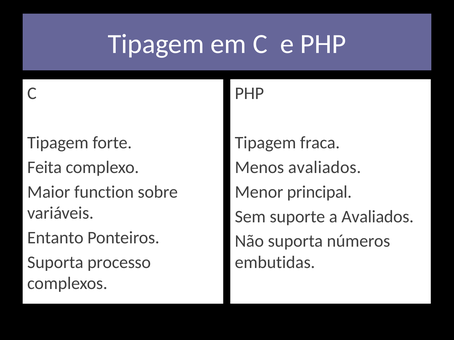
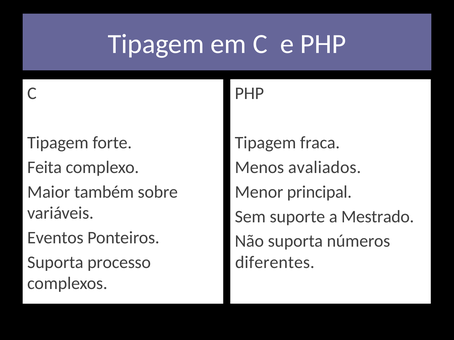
function: function -> também
a Avaliados: Avaliados -> Mestrado
Entanto: Entanto -> Eventos
embutidas: embutidas -> diferentes
